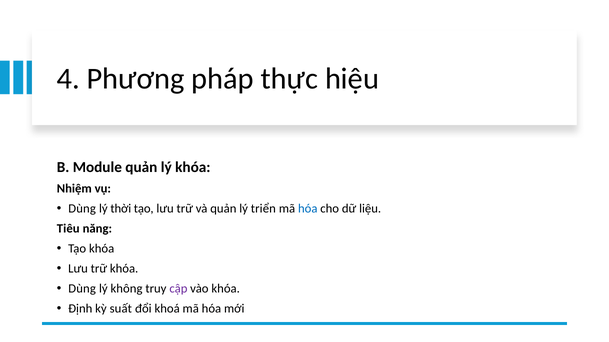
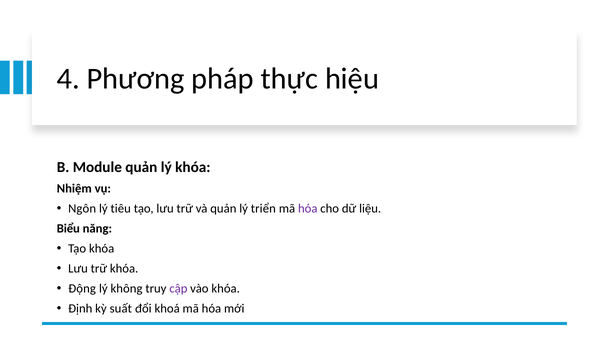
Dùng at (82, 209): Dùng -> Ngôn
thời: thời -> tiêu
hóa at (308, 209) colour: blue -> purple
Tiêu: Tiêu -> Biểu
Dùng at (82, 289): Dùng -> Động
